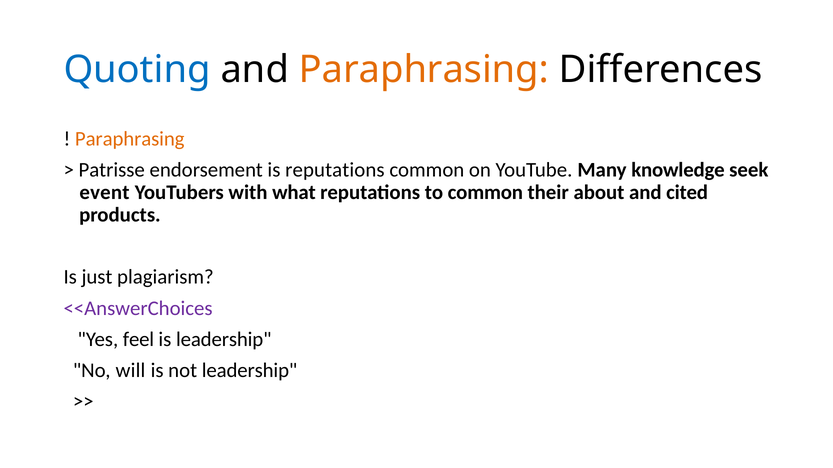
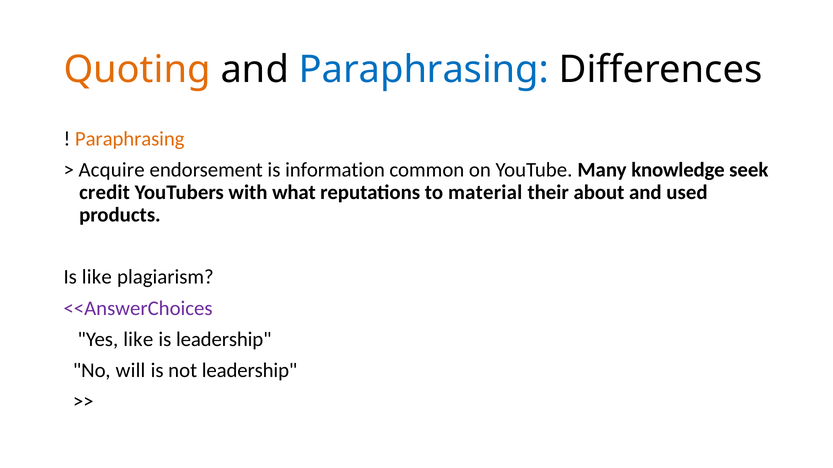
Quoting colour: blue -> orange
Paraphrasing at (424, 70) colour: orange -> blue
Patrisse: Patrisse -> Acquire
is reputations: reputations -> information
event: event -> credit
to common: common -> material
cited: cited -> used
Is just: just -> like
Yes feel: feel -> like
